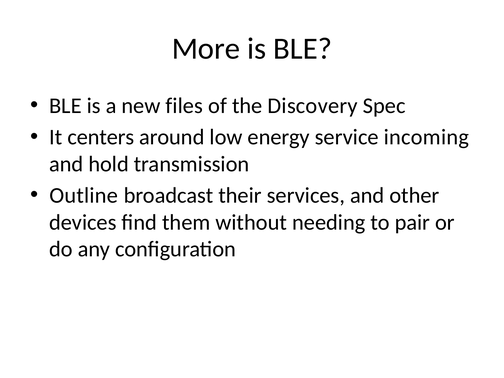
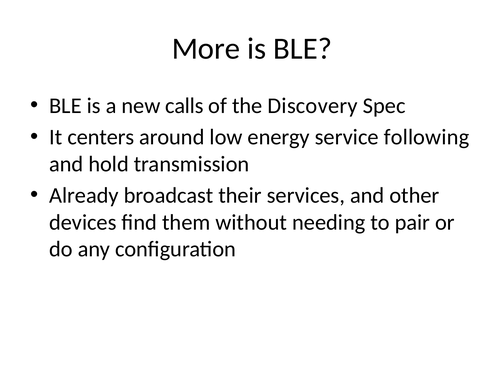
files: files -> calls
incoming: incoming -> following
Outline: Outline -> Already
